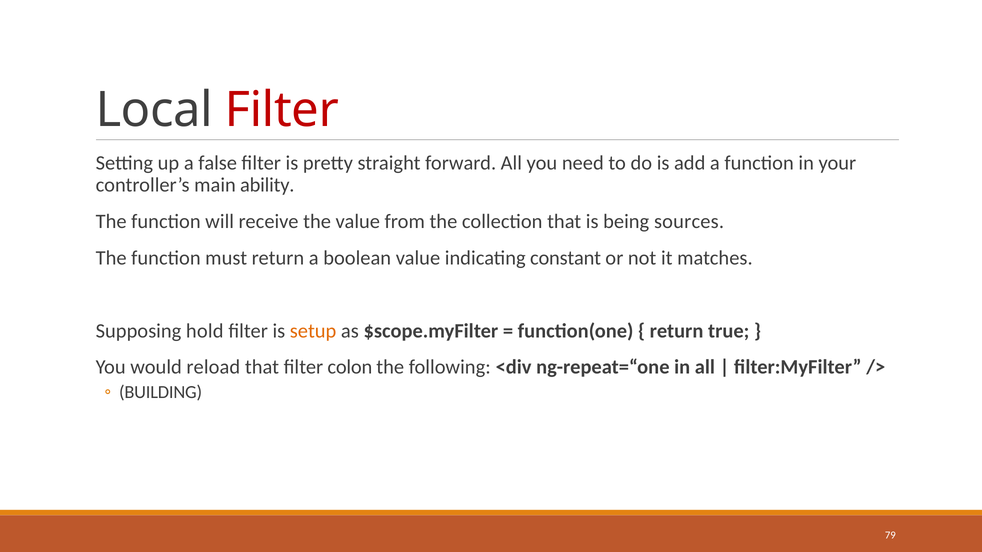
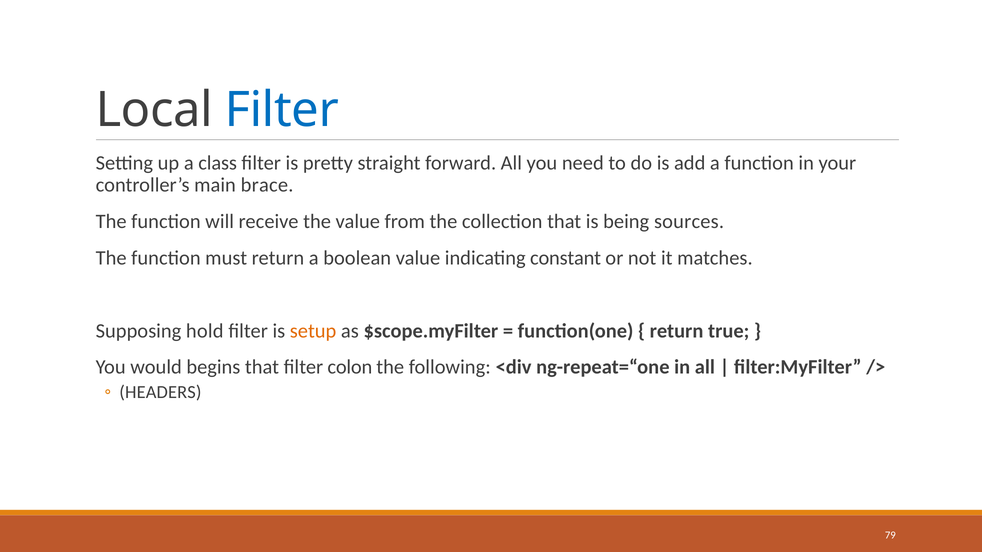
Filter at (282, 110) colour: red -> blue
false: false -> class
ability: ability -> brace
reload: reload -> begins
BUILDING: BUILDING -> HEADERS
